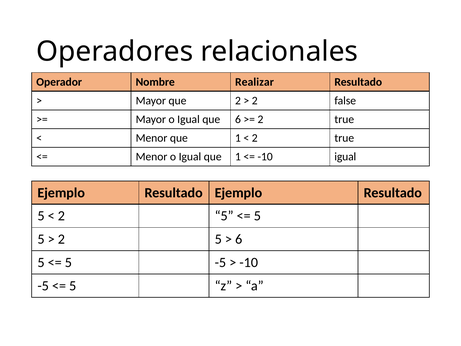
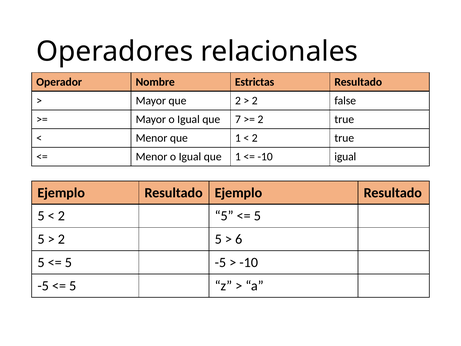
Realizar: Realizar -> Estrictas
que 6: 6 -> 7
